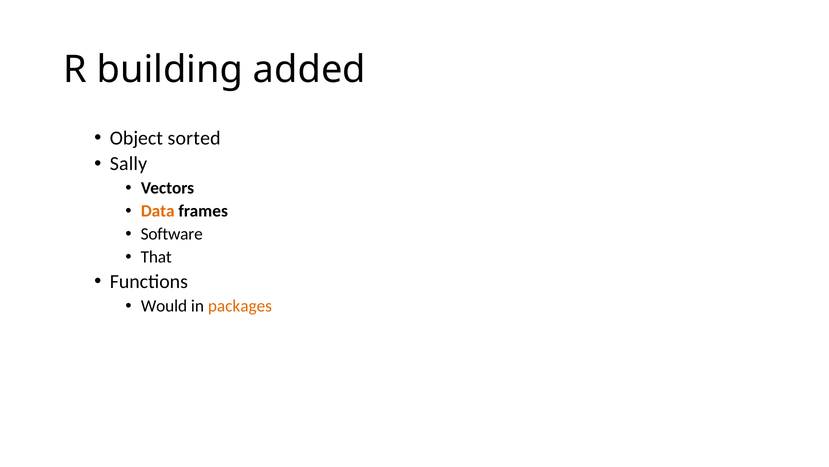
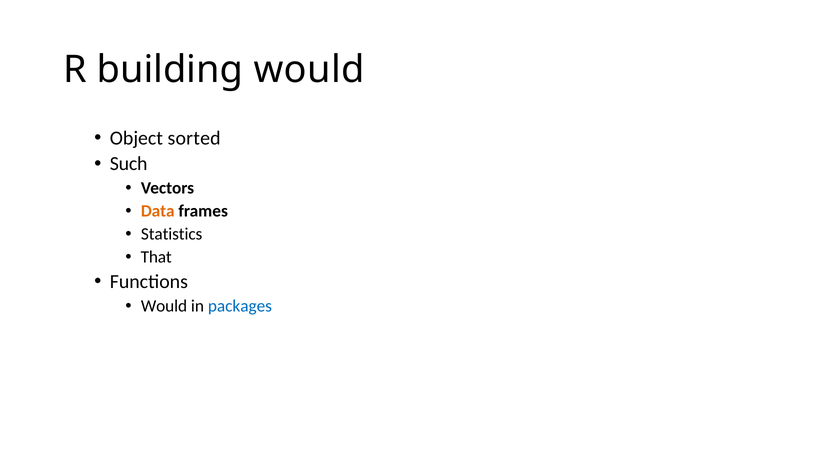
building added: added -> would
Sally: Sally -> Such
Software: Software -> Statistics
packages colour: orange -> blue
